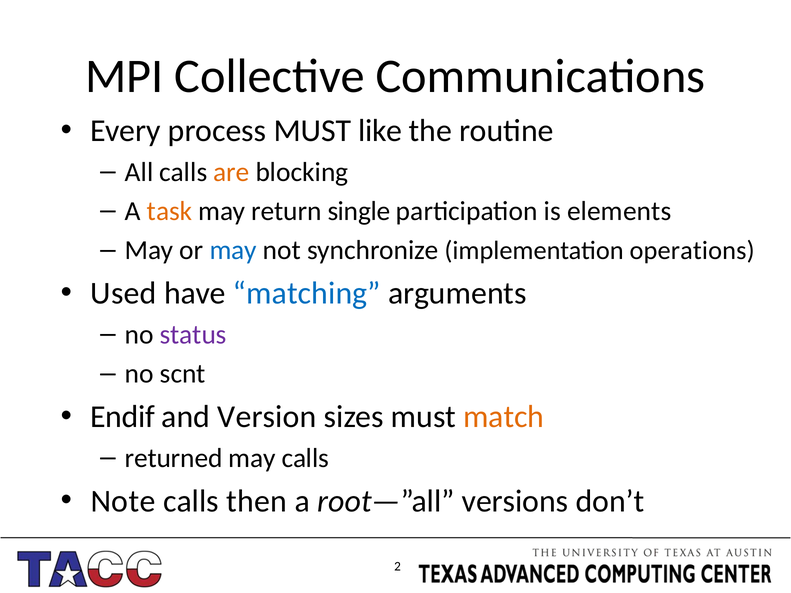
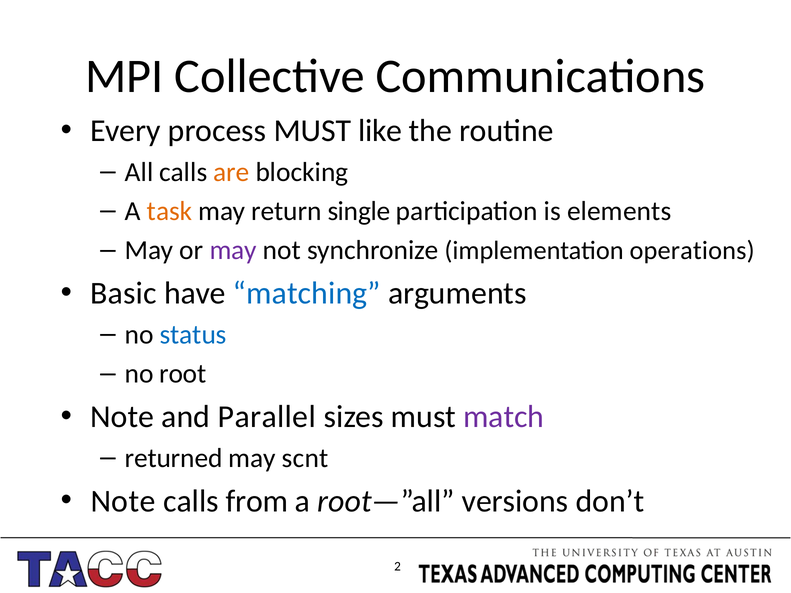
may at (233, 250) colour: blue -> purple
Used: Used -> Basic
status colour: purple -> blue
scnt: scnt -> root
Endif at (122, 417): Endif -> Note
Version: Version -> Parallel
match colour: orange -> purple
may calls: calls -> scnt
then: then -> from
